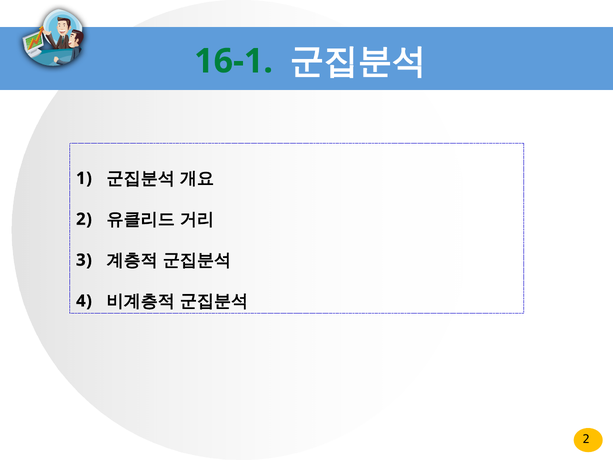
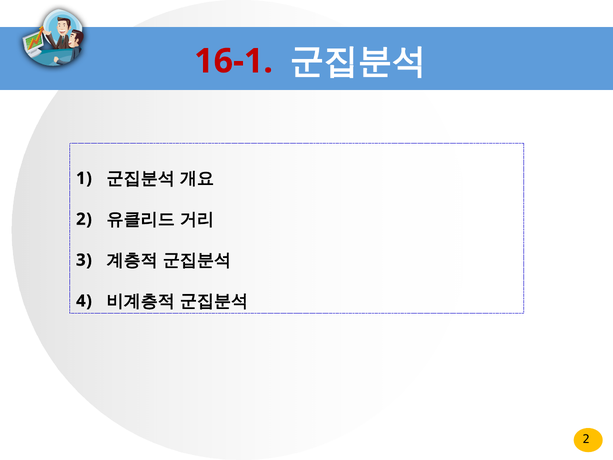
16-1 colour: green -> red
